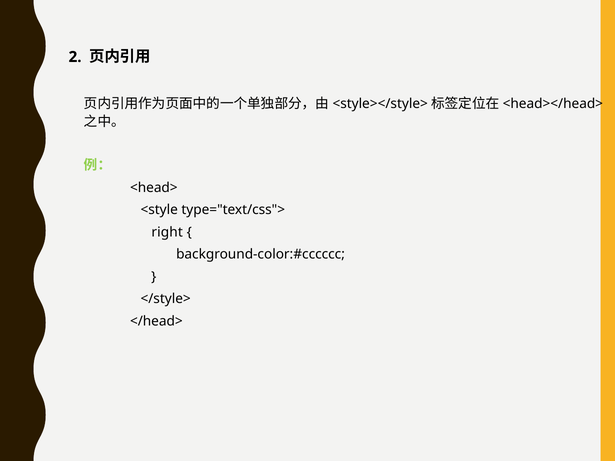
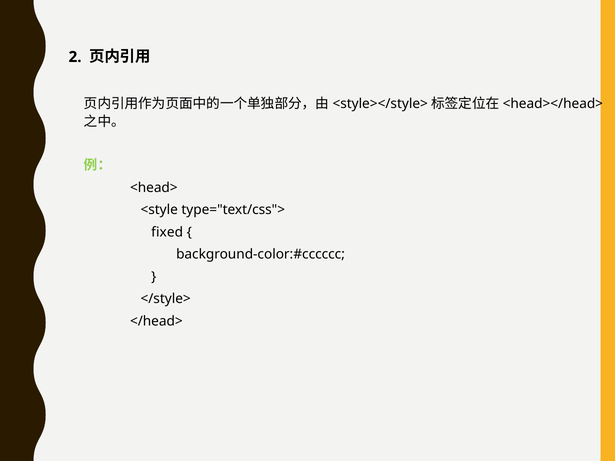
right: right -> fixed
